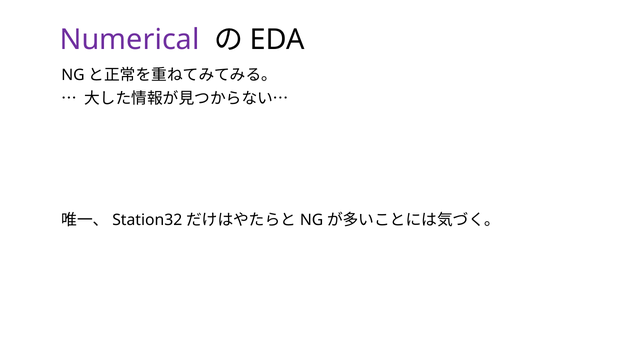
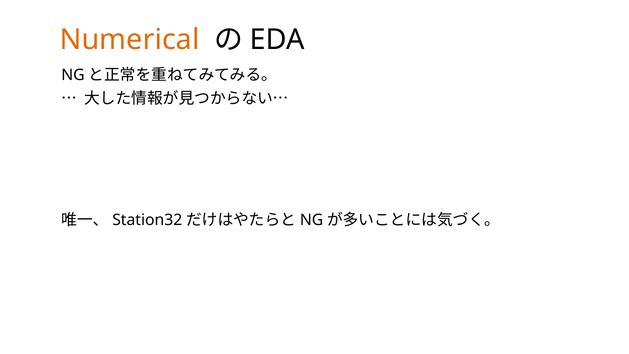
Numerical colour: purple -> orange
